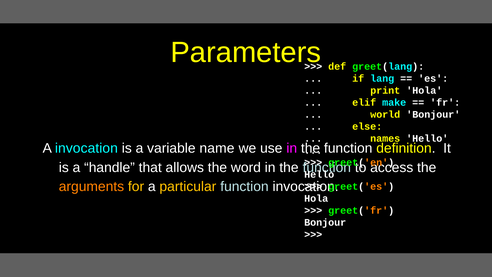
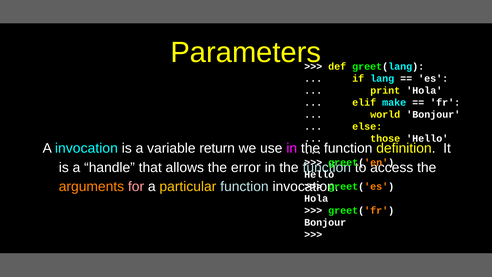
names: names -> those
name: name -> return
word: word -> error
for colour: yellow -> pink
